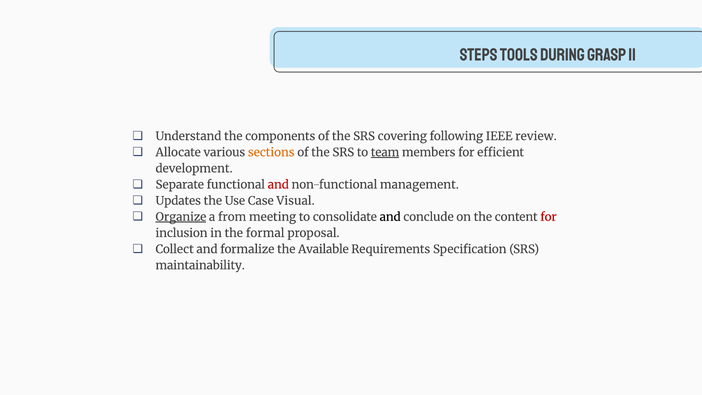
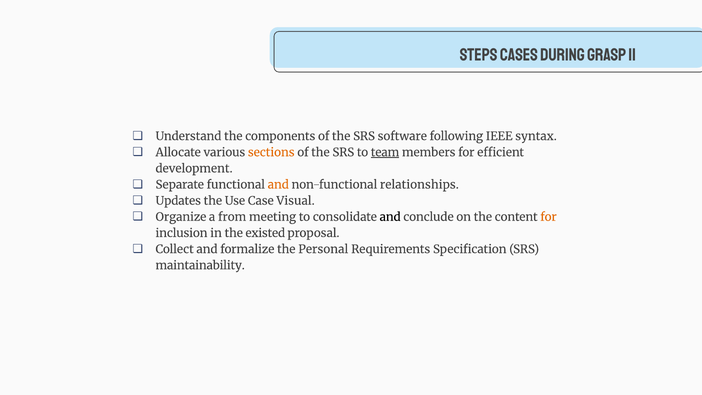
tools: tools -> cases
covering: covering -> software
review: review -> syntax
and at (278, 185) colour: red -> orange
management: management -> relationships
Organize underline: present -> none
for at (548, 217) colour: red -> orange
formal: formal -> existed
Available: Available -> Personal
